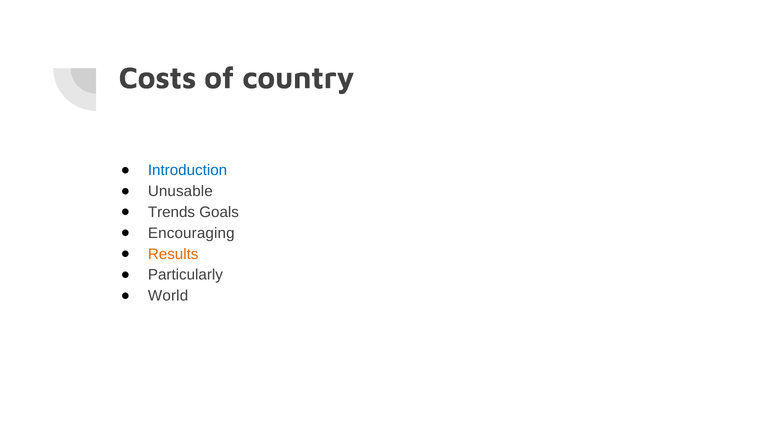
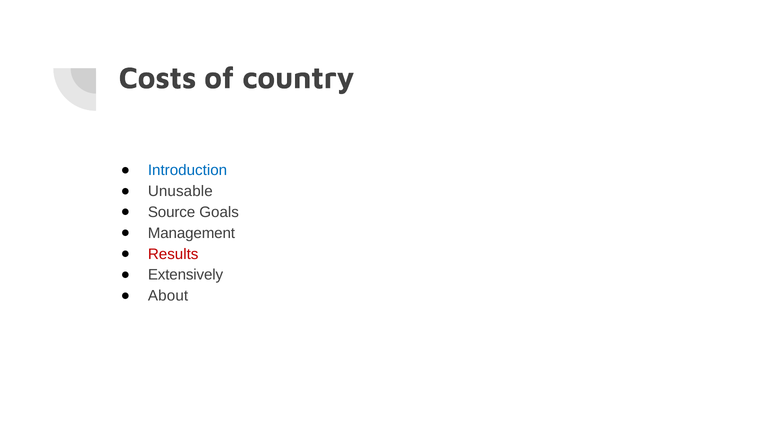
Trends: Trends -> Source
Encouraging: Encouraging -> Management
Results colour: orange -> red
Particularly: Particularly -> Extensively
World: World -> About
